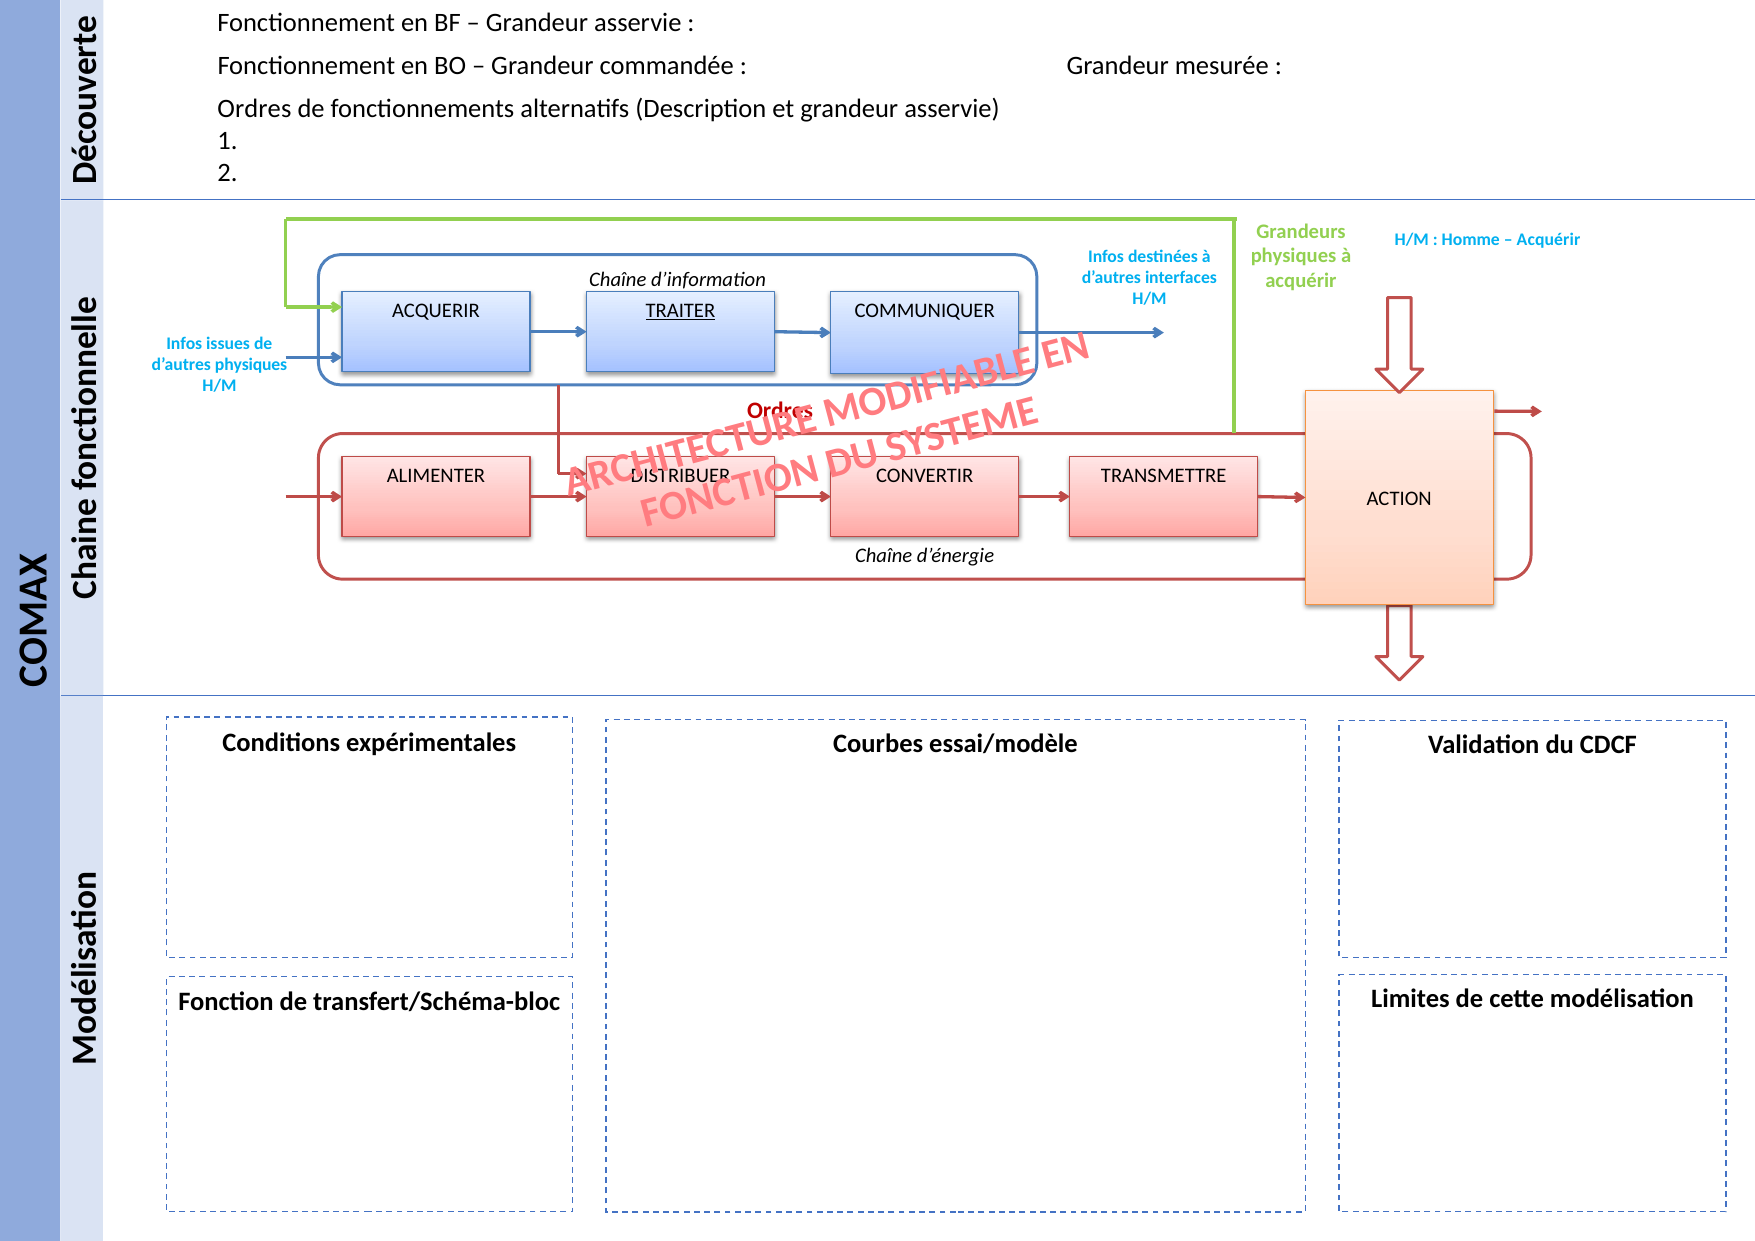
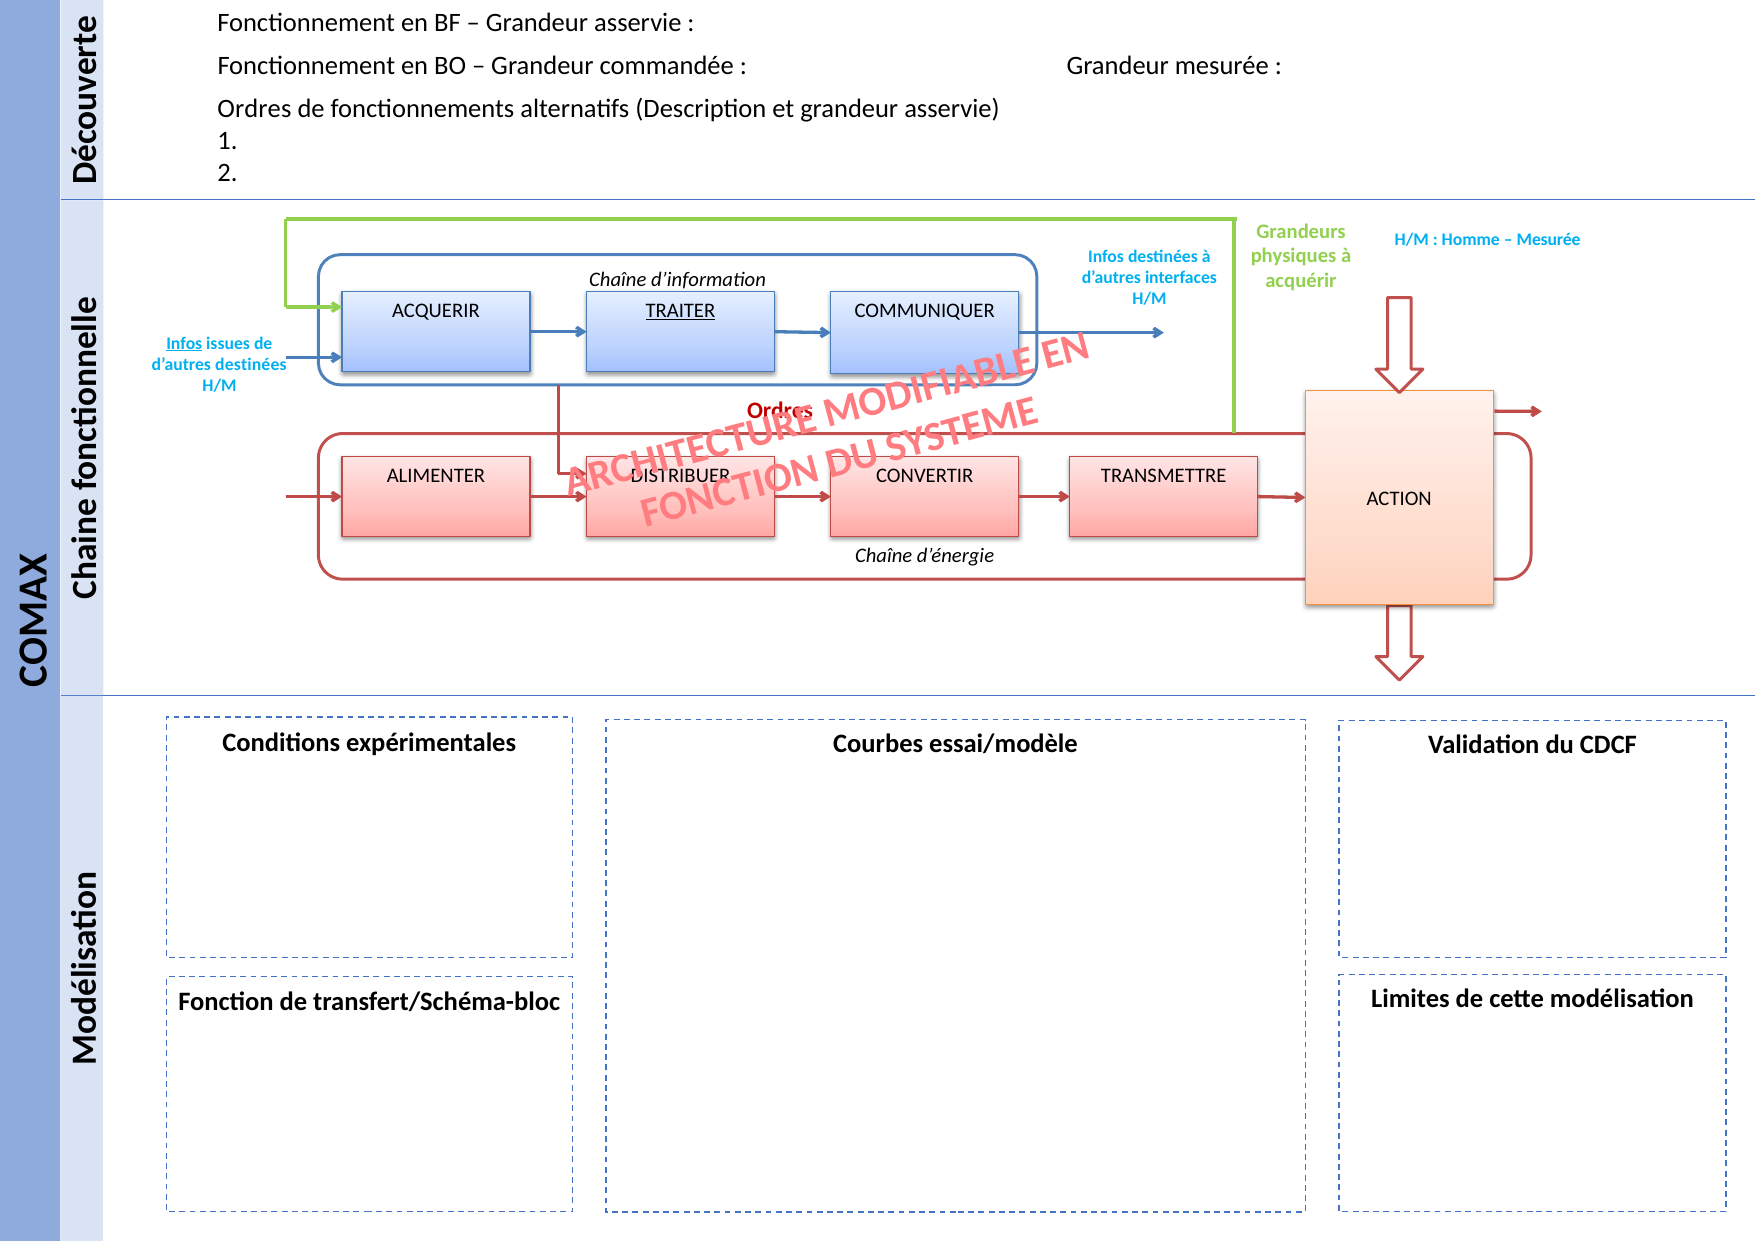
Acquérir at (1549, 239): Acquérir -> Mesurée
Infos at (184, 343) underline: none -> present
d’autres physiques: physiques -> destinées
